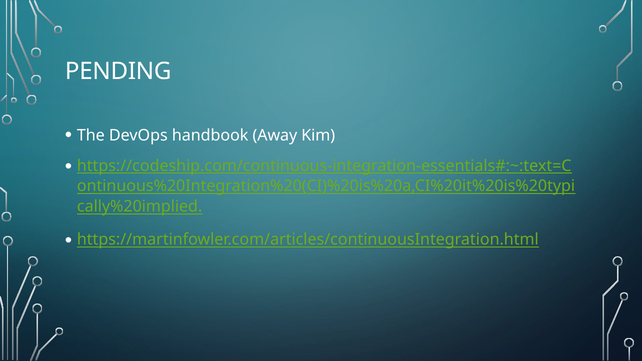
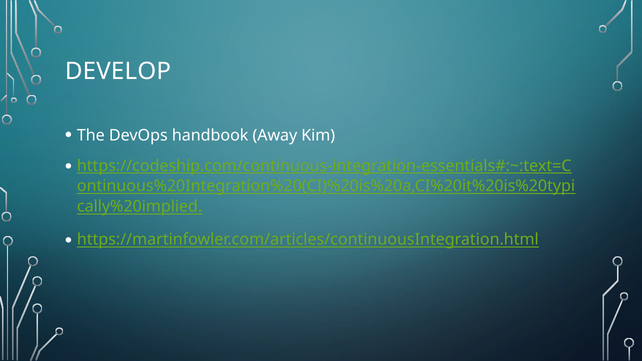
PENDING: PENDING -> DEVELOP
